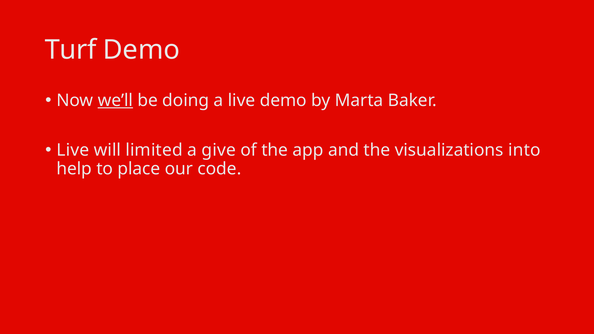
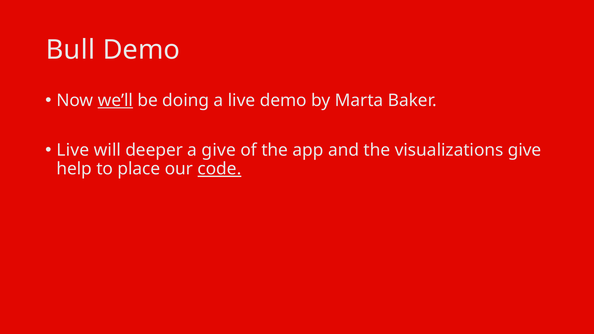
Turf: Turf -> Bull
limited: limited -> deeper
visualizations into: into -> give
code underline: none -> present
